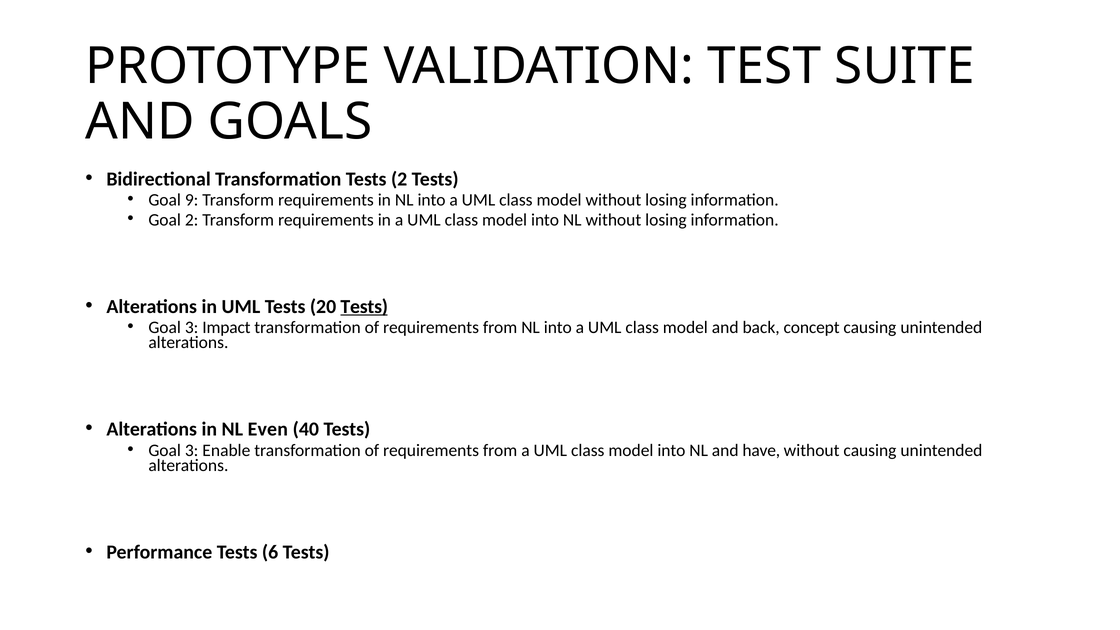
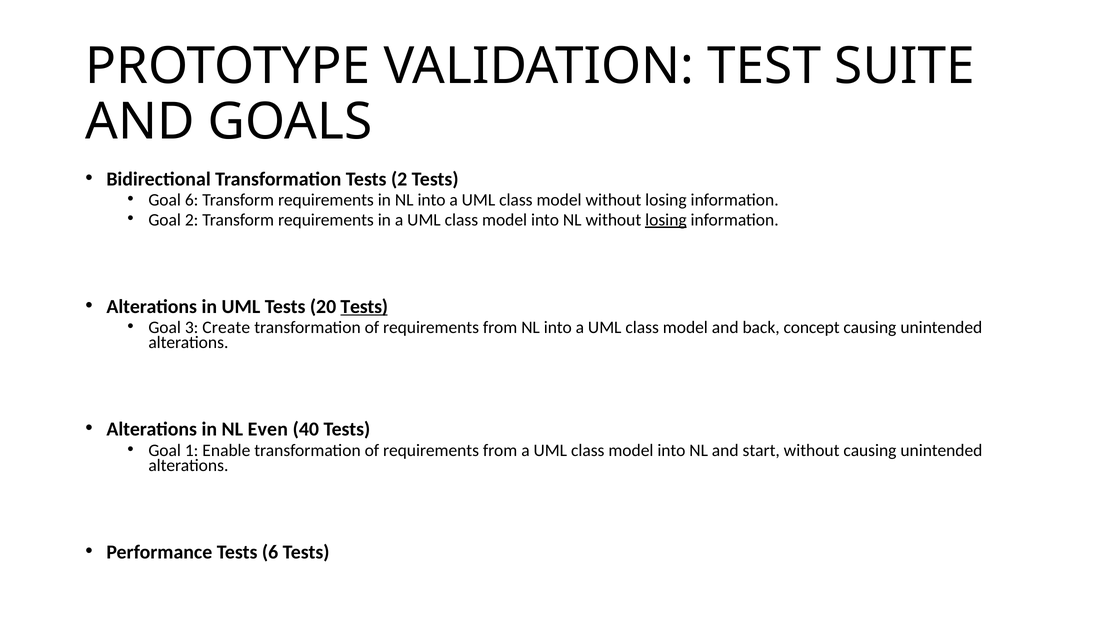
Goal 9: 9 -> 6
losing at (666, 220) underline: none -> present
Impact: Impact -> Create
3 at (192, 450): 3 -> 1
have: have -> start
